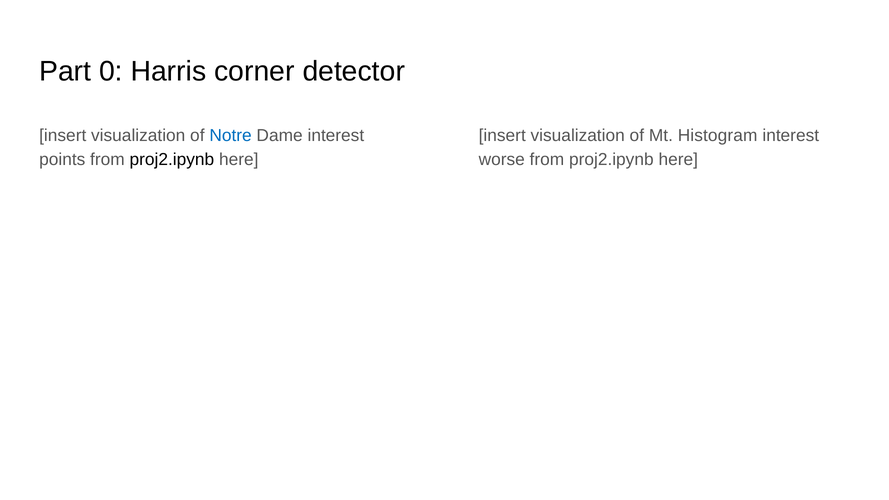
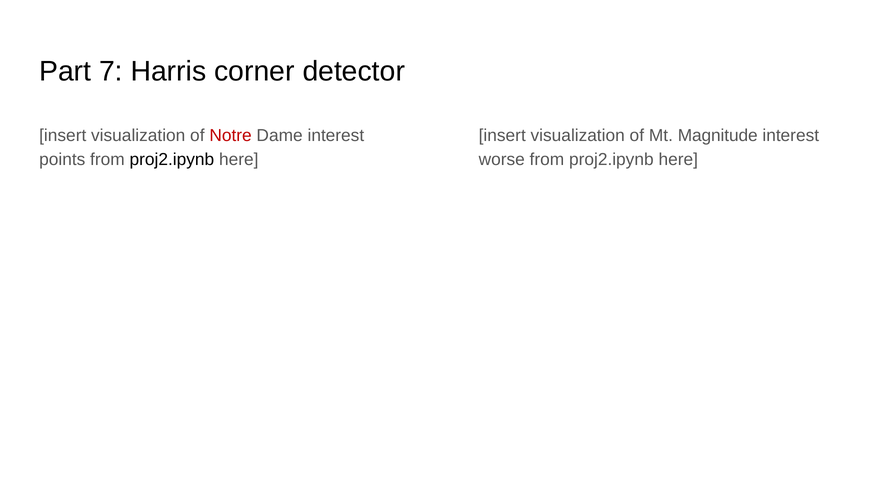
0: 0 -> 7
Notre colour: blue -> red
Histogram: Histogram -> Magnitude
